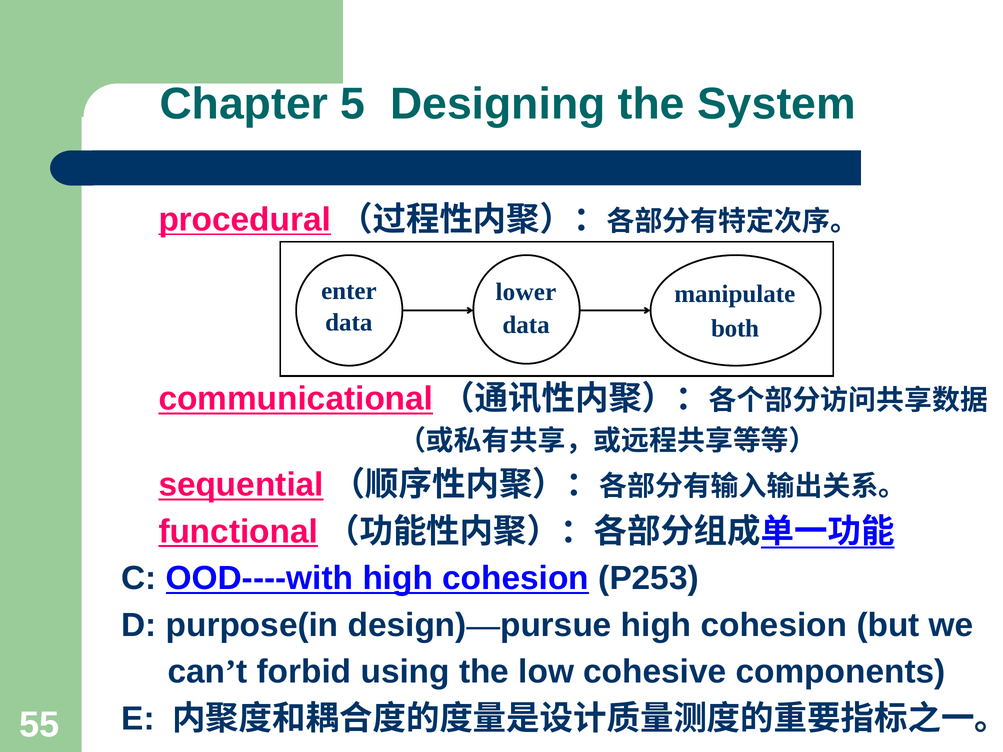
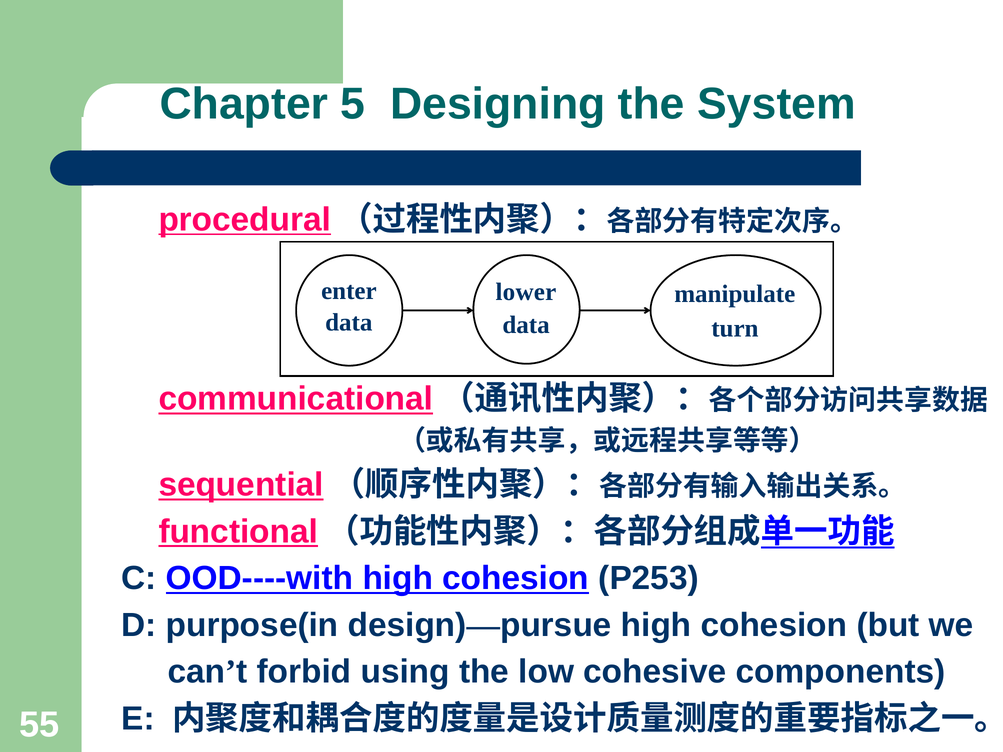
both: both -> turn
